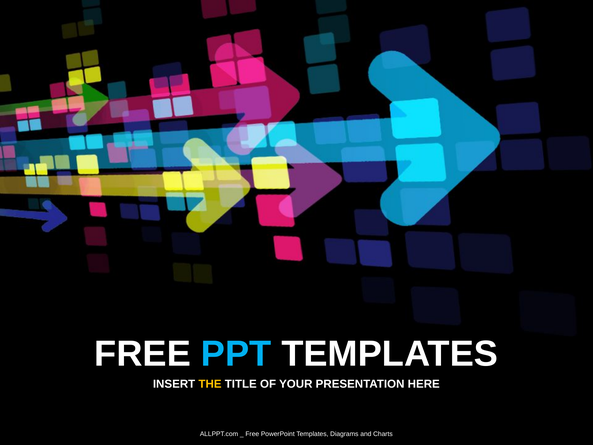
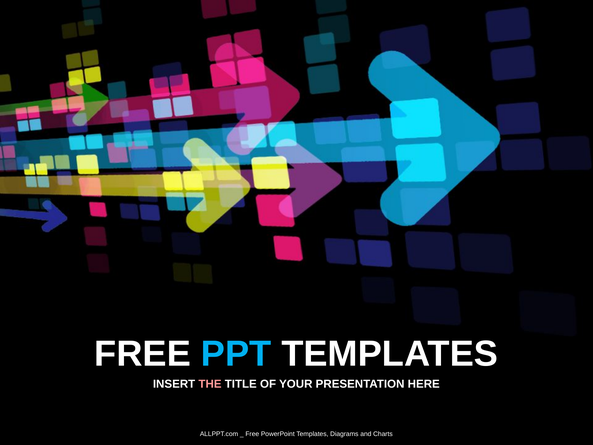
THE colour: yellow -> pink
